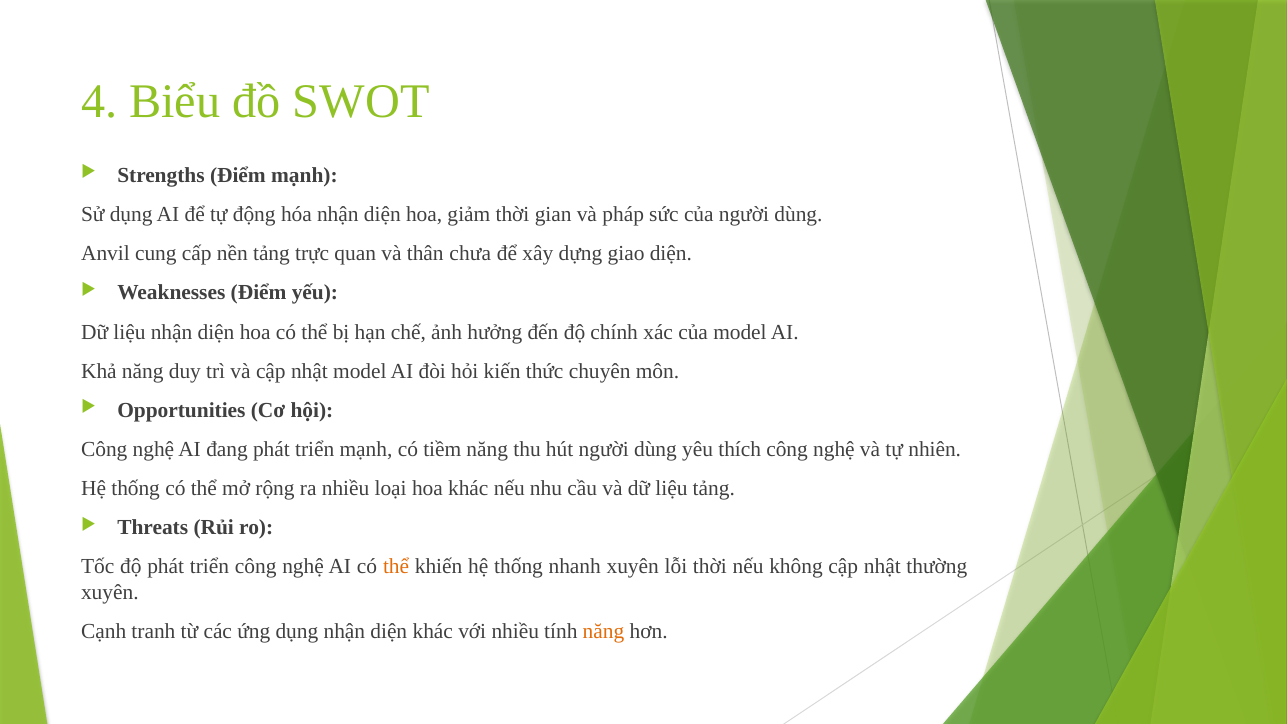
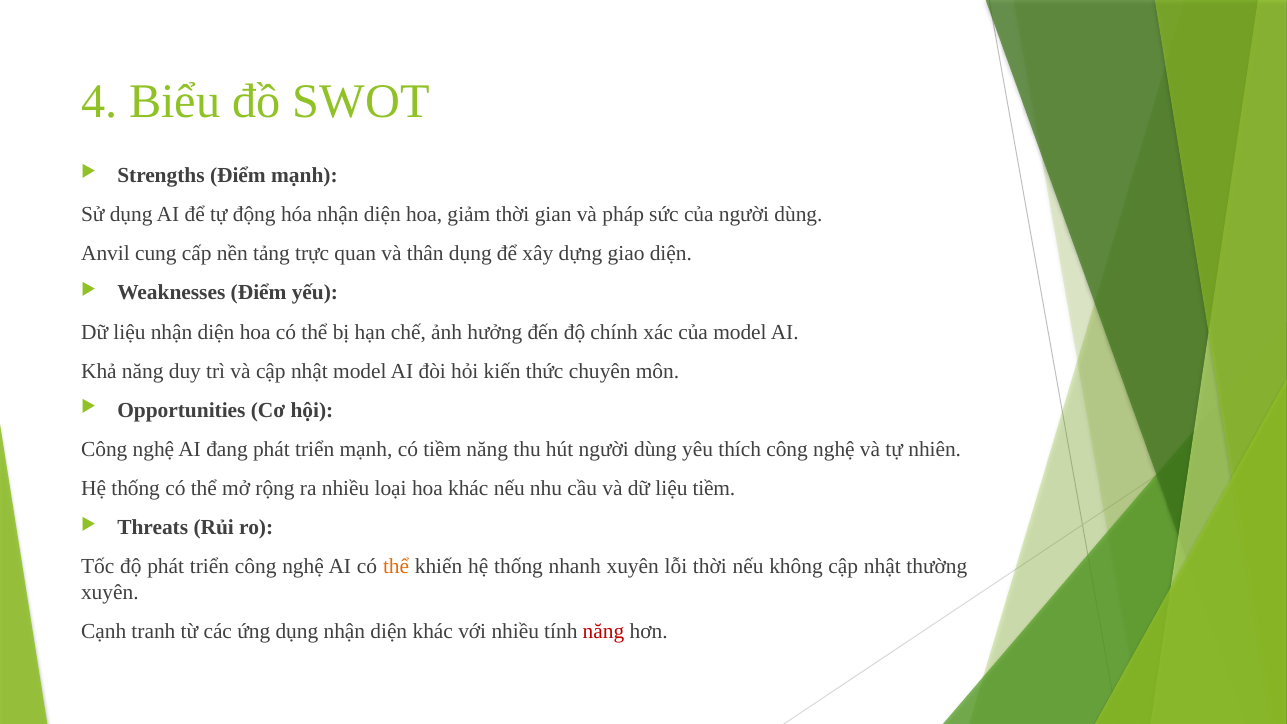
thân chưa: chưa -> dụng
liệu tảng: tảng -> tiềm
năng at (604, 632) colour: orange -> red
